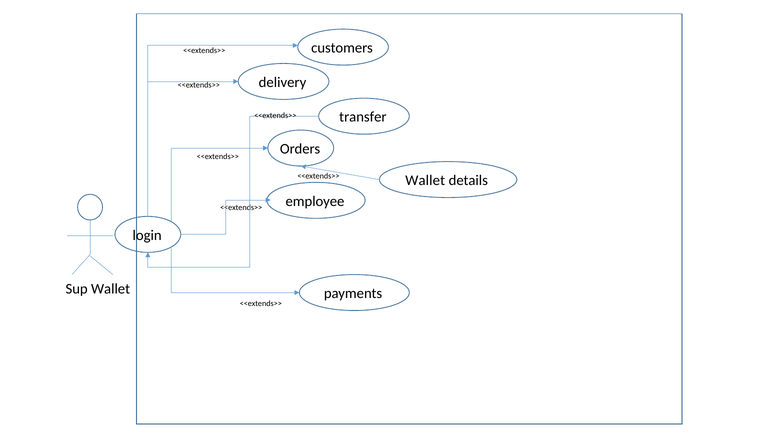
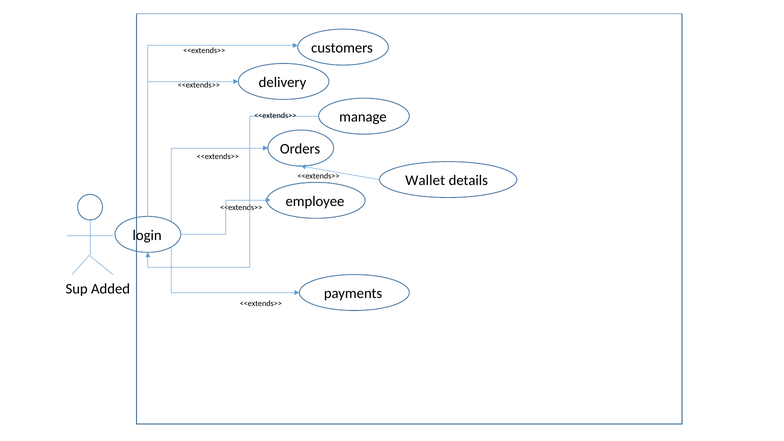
transfer: transfer -> manage
Sup Wallet: Wallet -> Added
